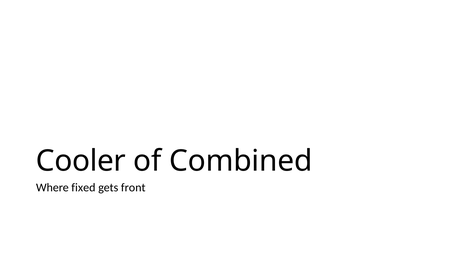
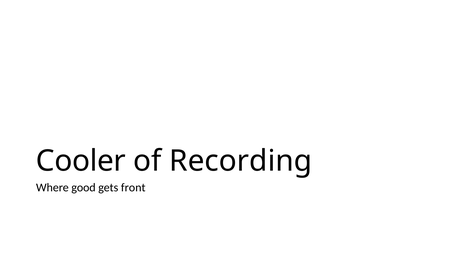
Combined: Combined -> Recording
fixed: fixed -> good
